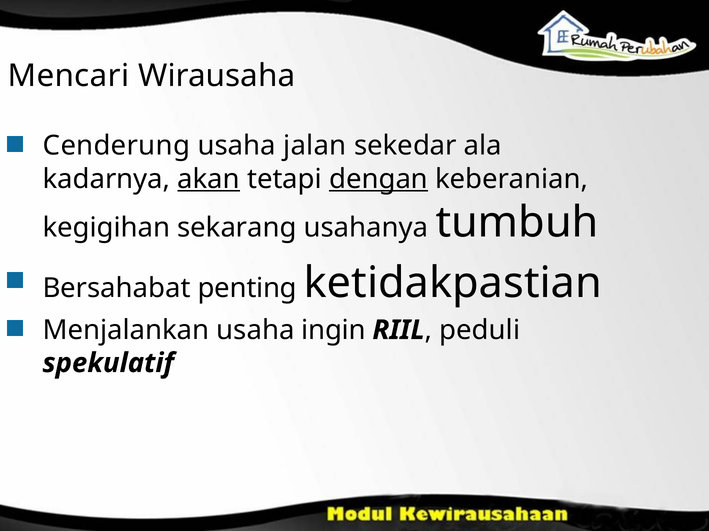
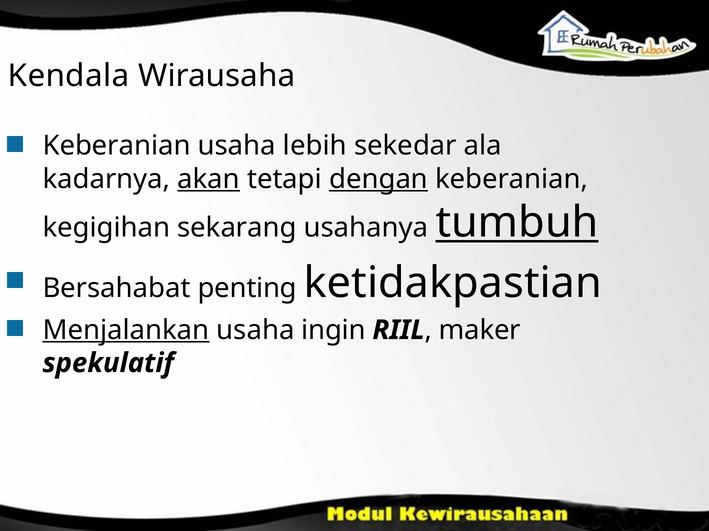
Mencari: Mencari -> Kendala
Cenderung at (116, 146): Cenderung -> Keberanian
jalan: jalan -> lebih
tumbuh underline: none -> present
Menjalankan underline: none -> present
peduli: peduli -> maker
